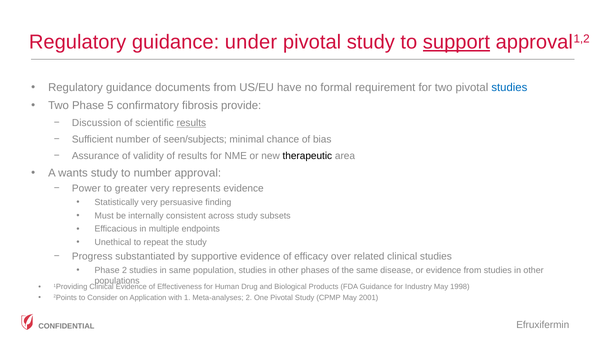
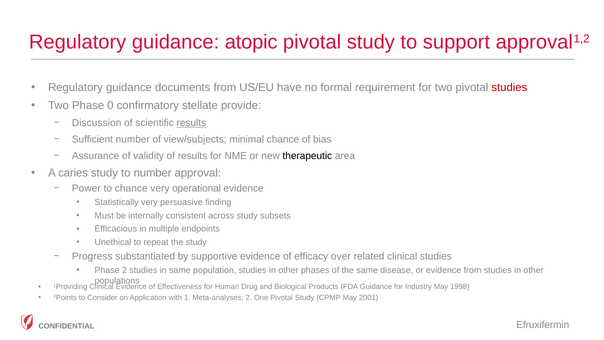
under: under -> atopic
support underline: present -> none
studies at (509, 88) colour: blue -> red
5: 5 -> 0
fibrosis: fibrosis -> stellate
seen/subjects: seen/subjects -> view/subjects
wants: wants -> caries
to greater: greater -> chance
represents: represents -> operational
